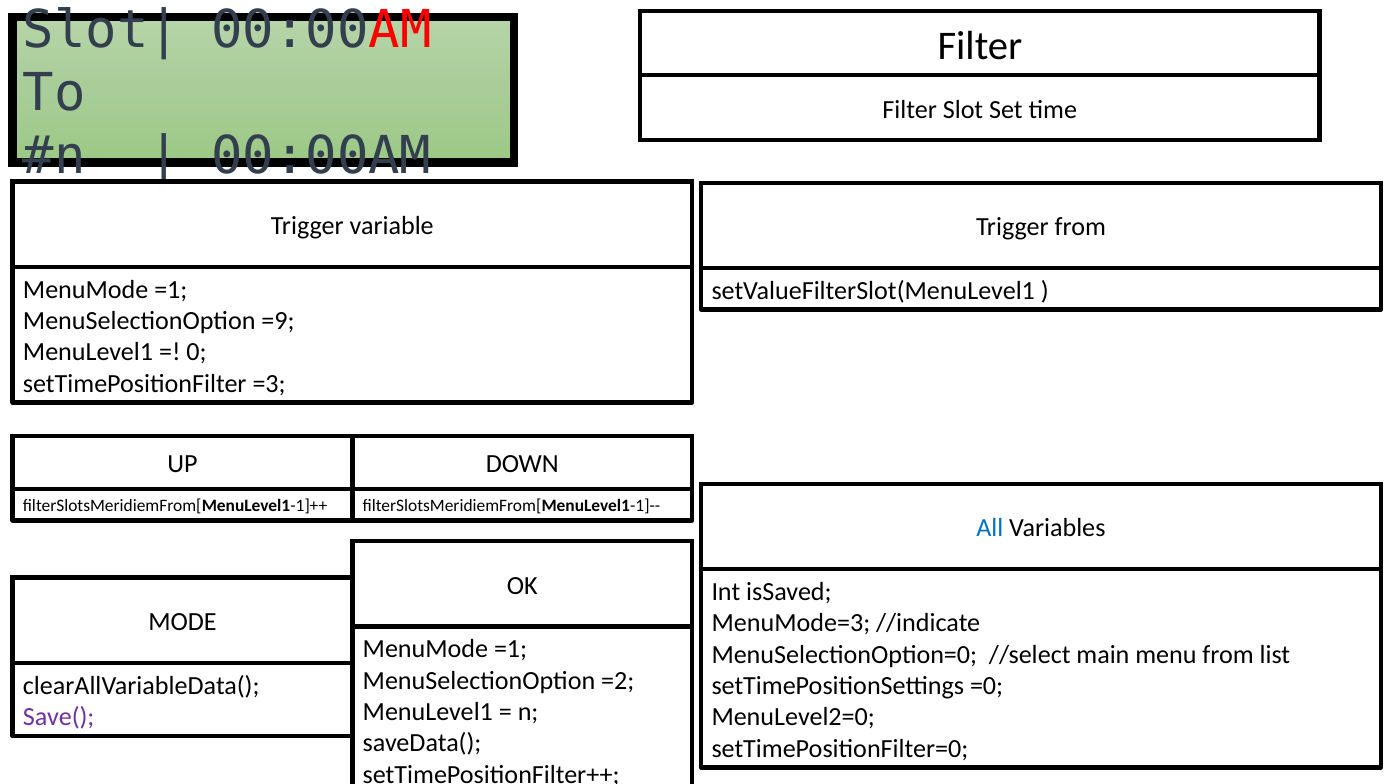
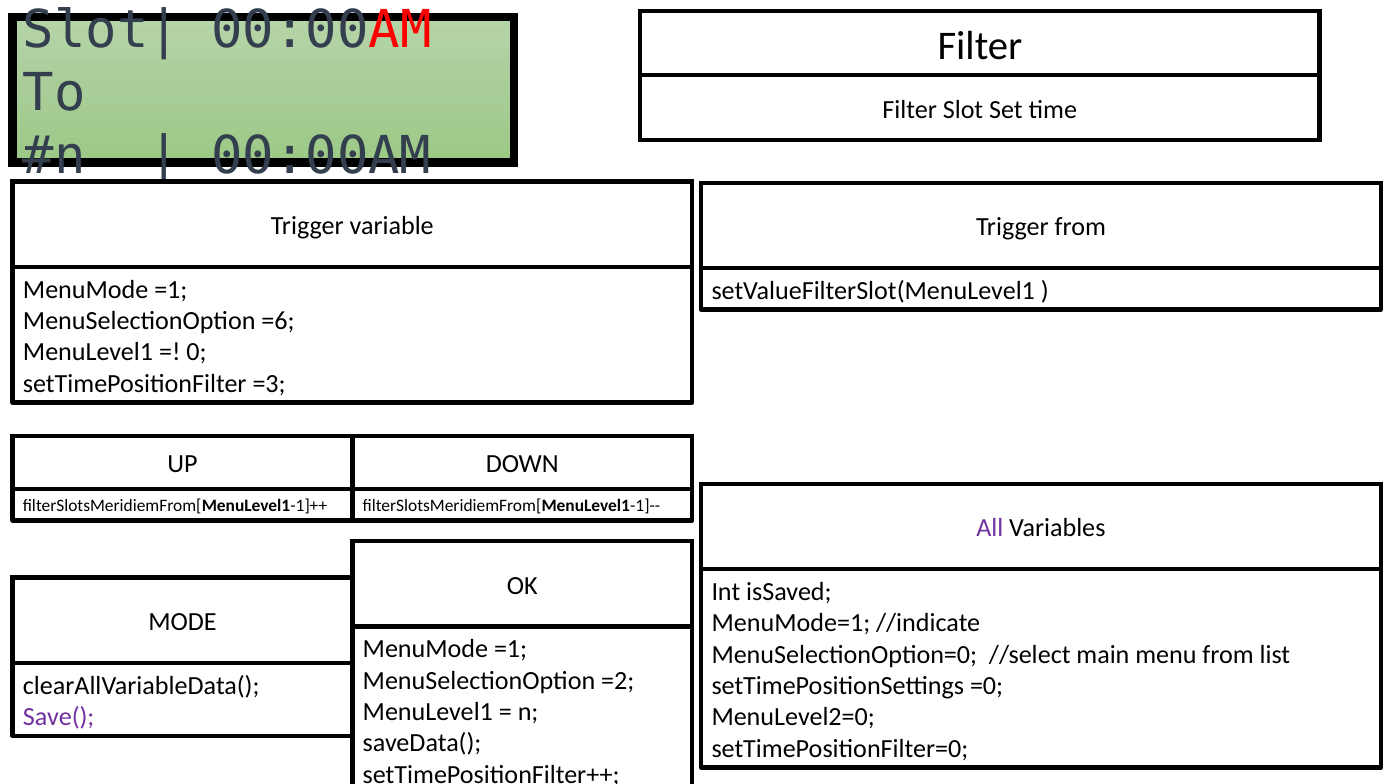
=9: =9 -> =6
All colour: blue -> purple
MenuMode=3: MenuMode=3 -> MenuMode=1
